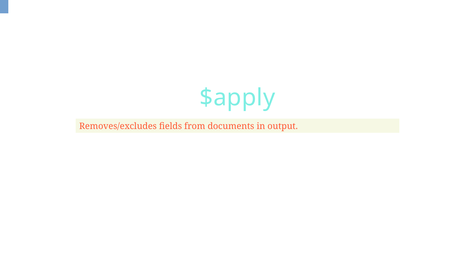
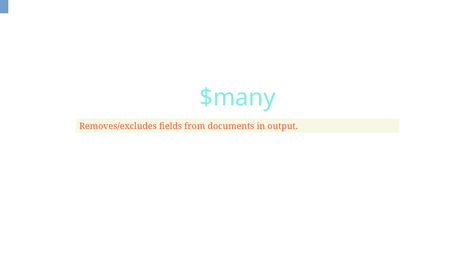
$apply: $apply -> $many
